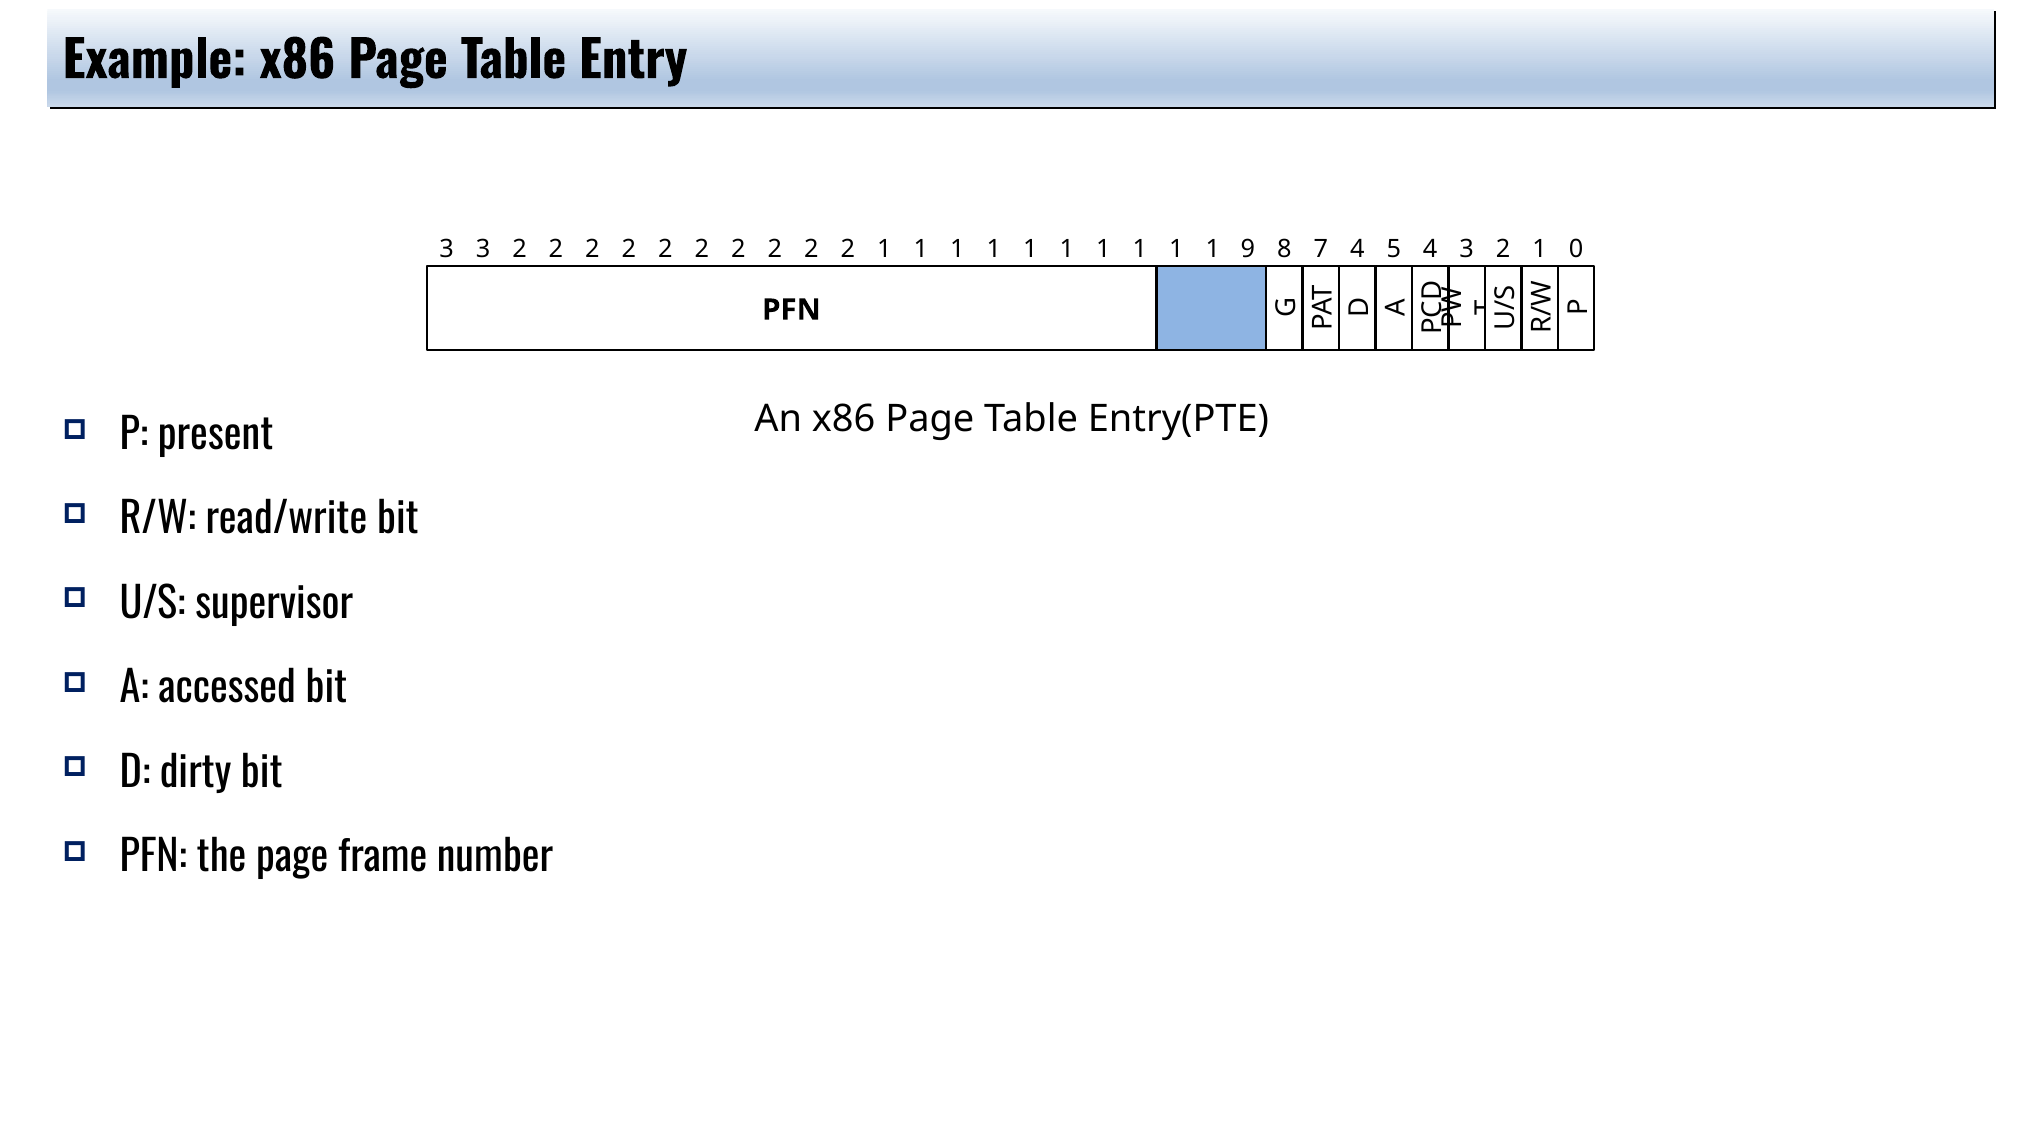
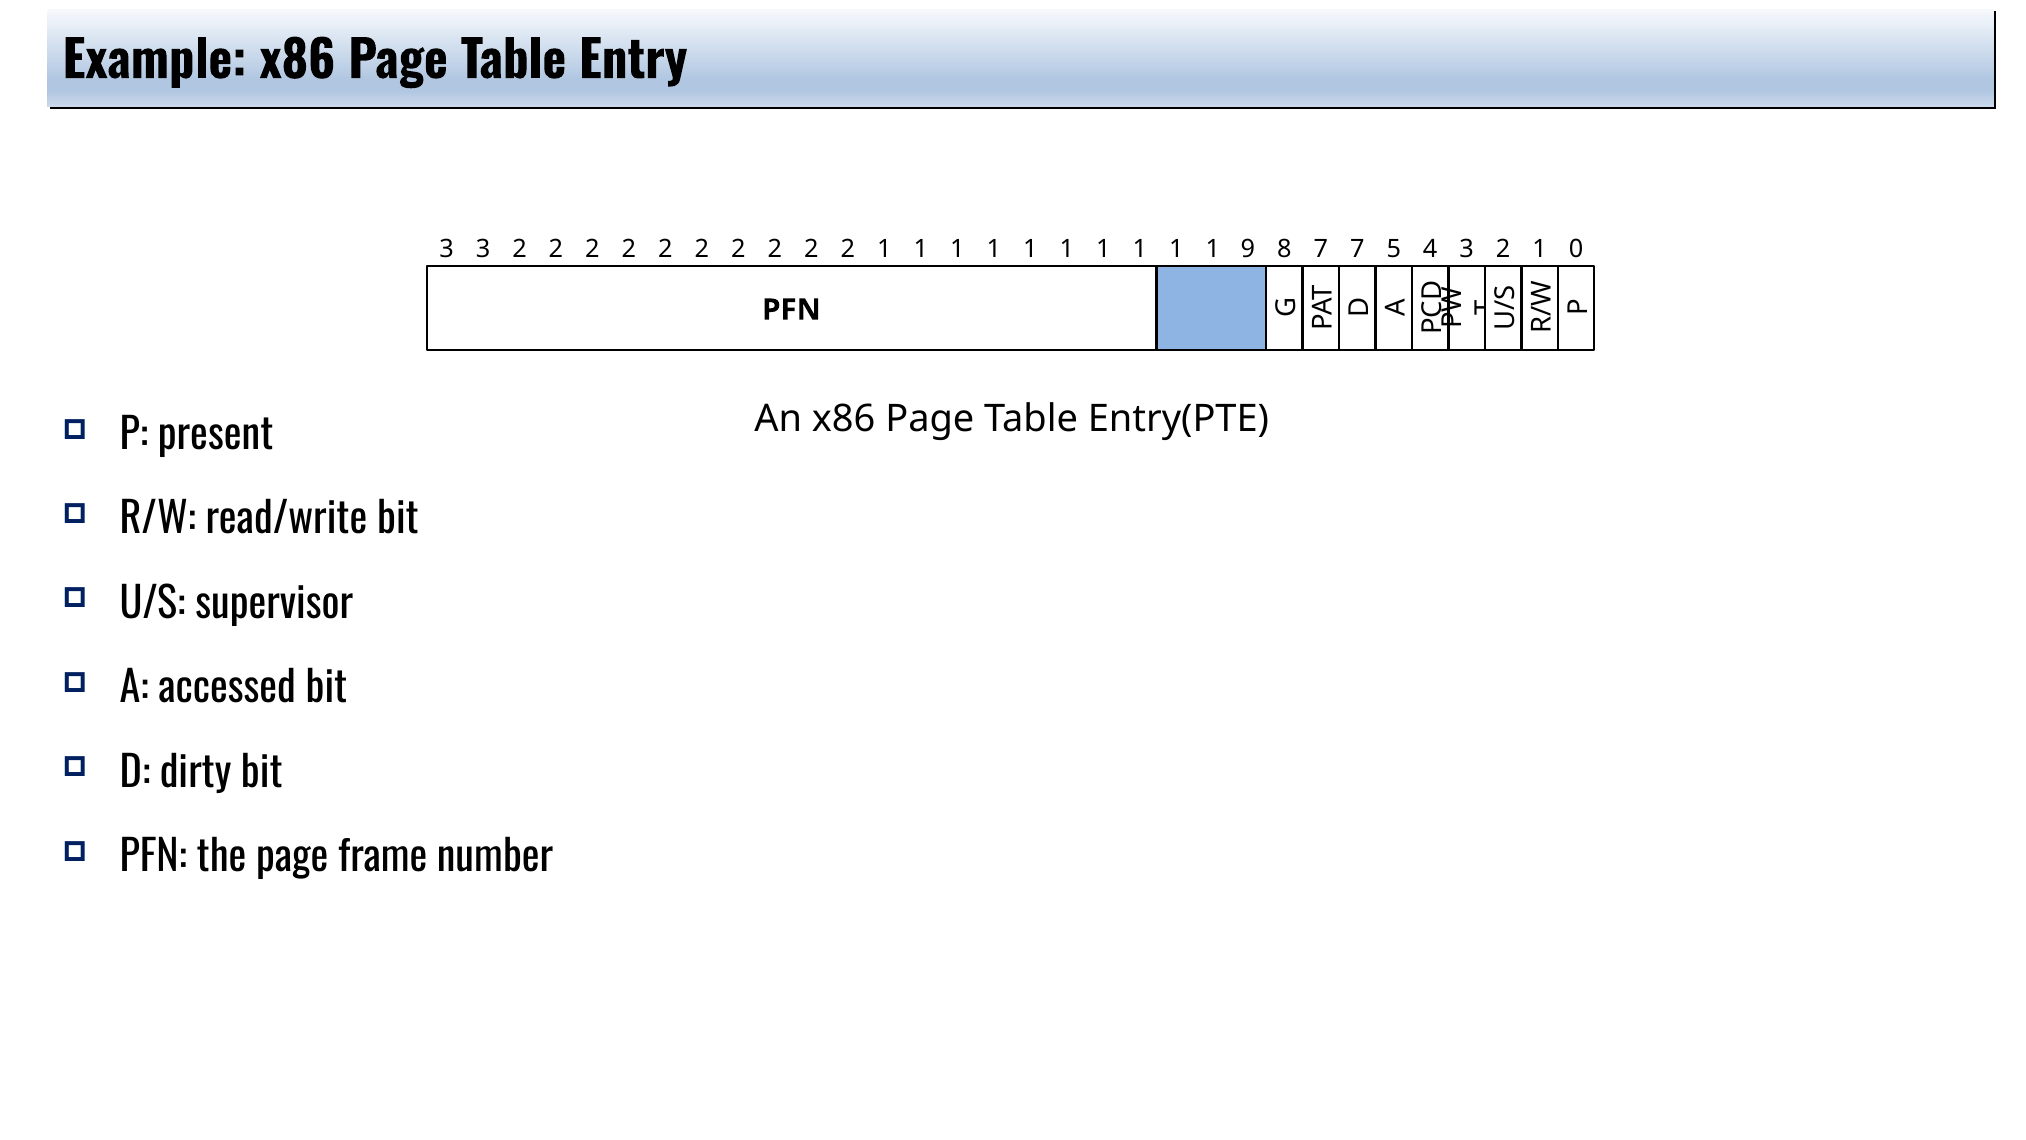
7 4: 4 -> 7
